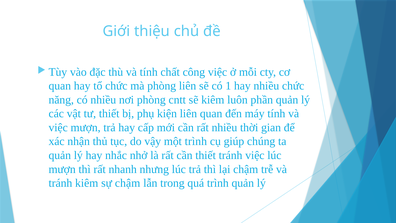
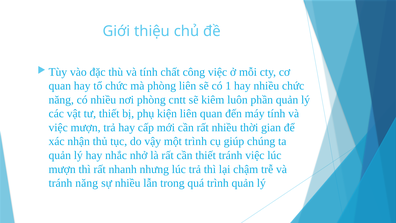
tránh kiêm: kiêm -> năng
sự chậm: chậm -> nhiều
